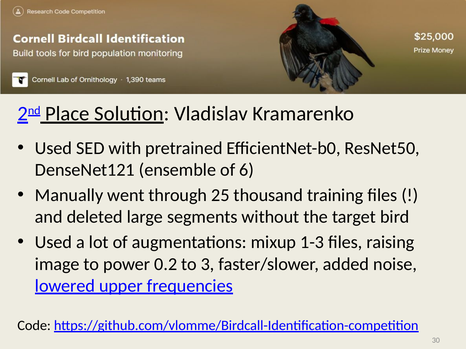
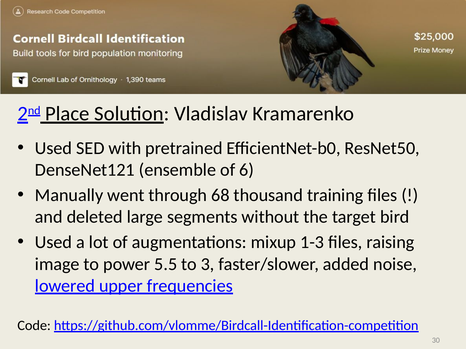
25: 25 -> 68
0.2: 0.2 -> 5.5
